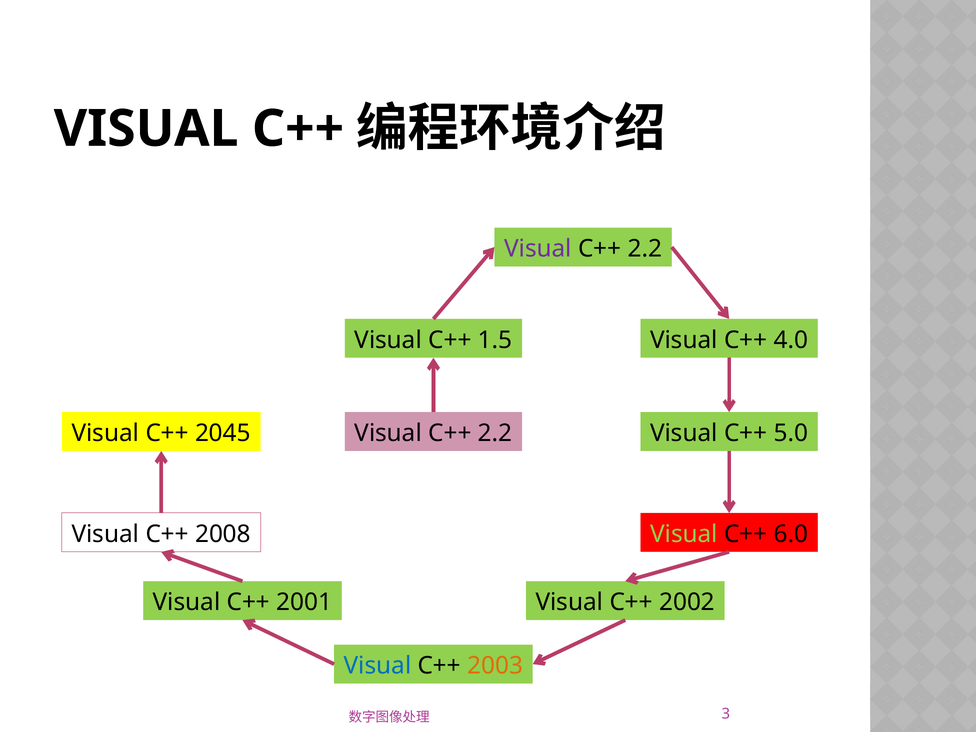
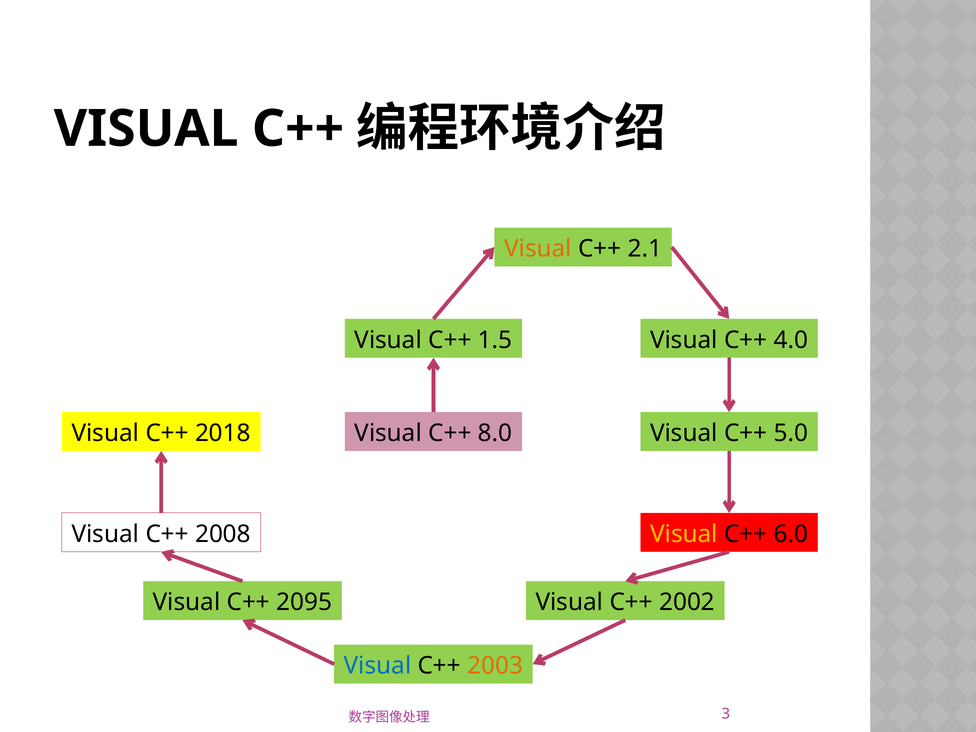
Visual at (538, 249) colour: purple -> orange
2.2 at (645, 249): 2.2 -> 2.1
2045: 2045 -> 2018
2.2 at (495, 433): 2.2 -> 8.0
Visual at (684, 534) colour: light green -> yellow
2001: 2001 -> 2095
